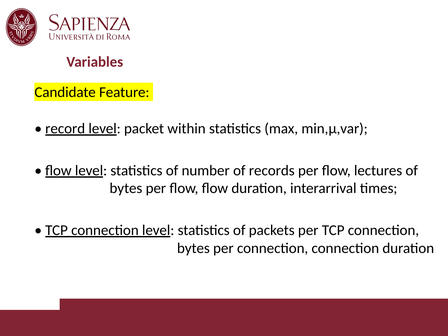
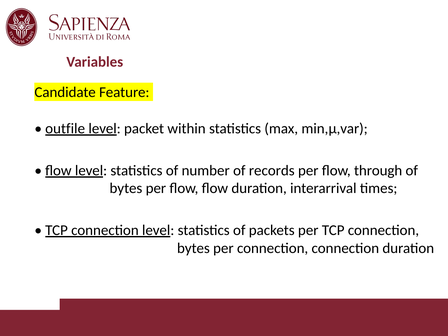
record: record -> outfile
lectures: lectures -> through
